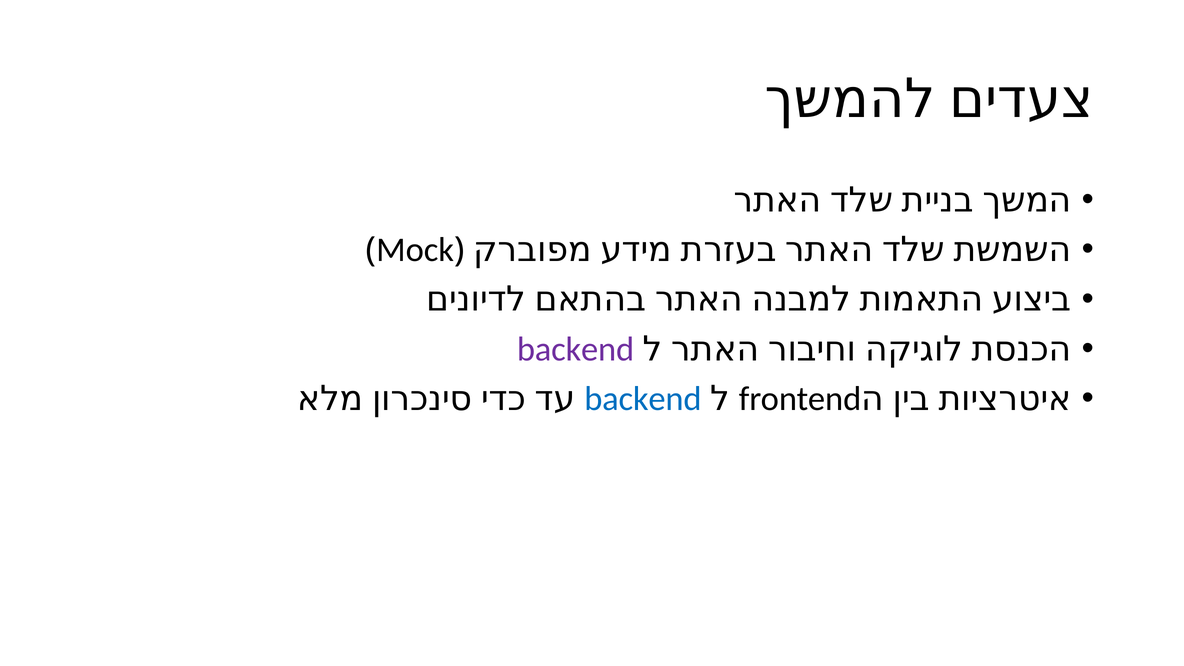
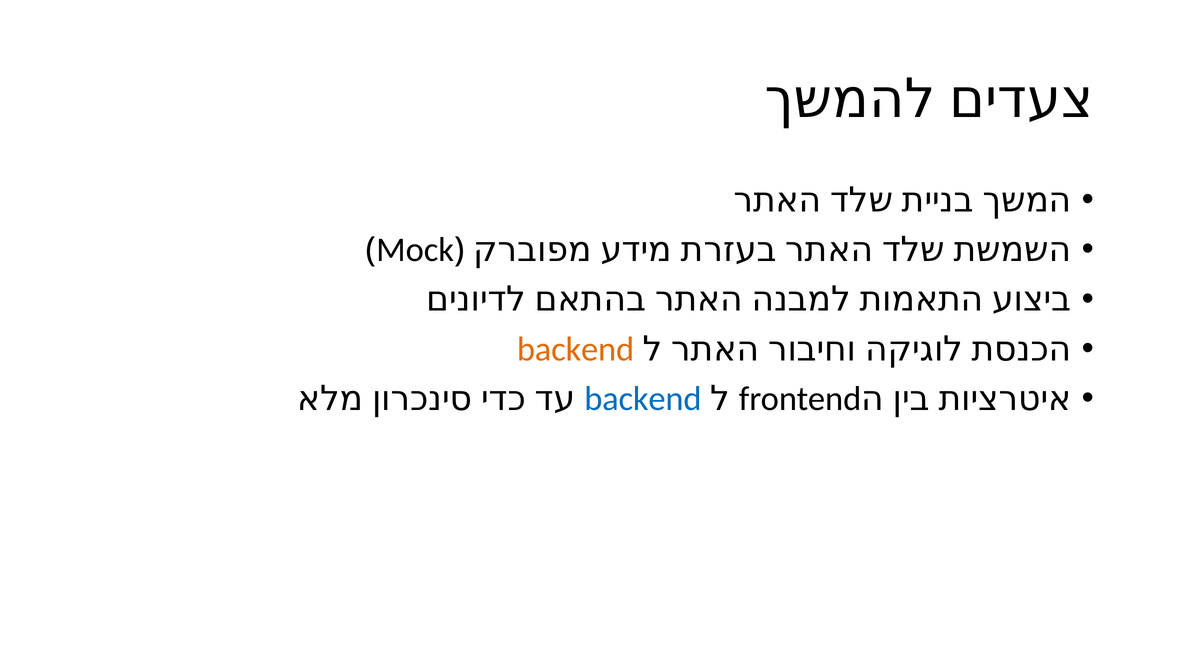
backend at (576, 349) colour: purple -> orange
